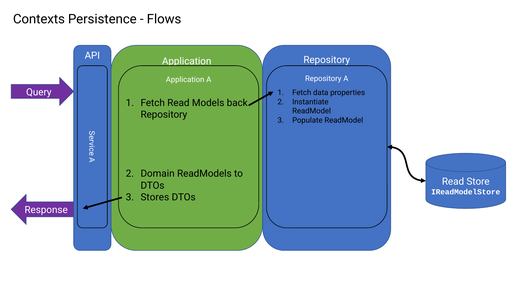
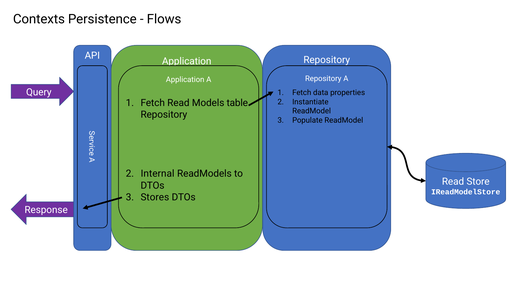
back: back -> table
Domain: Domain -> Internal
